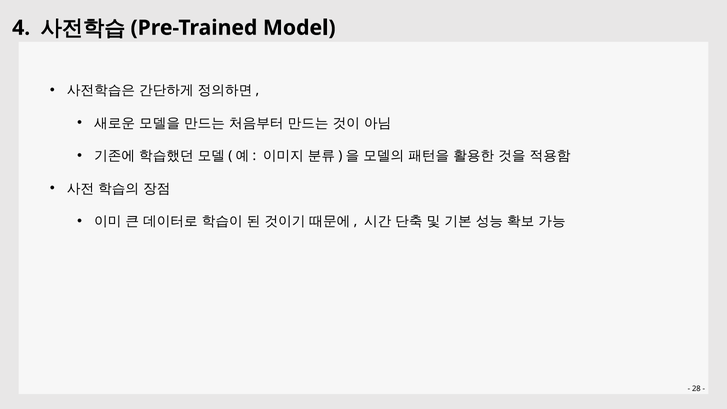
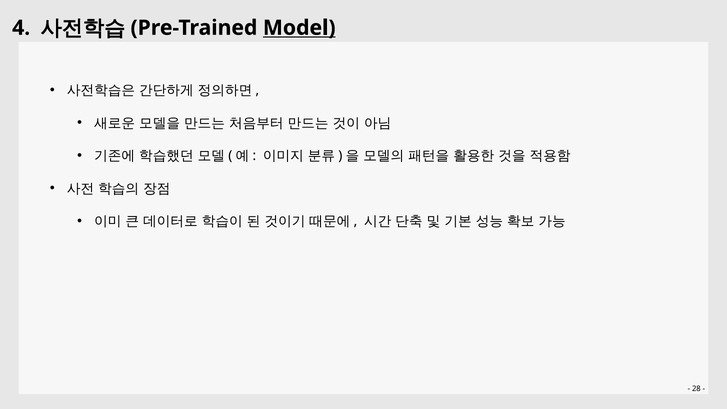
Model underline: none -> present
